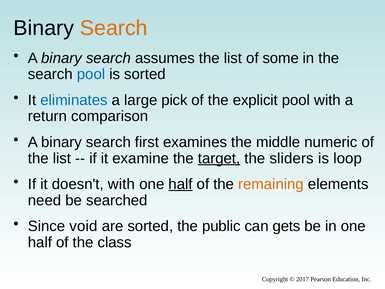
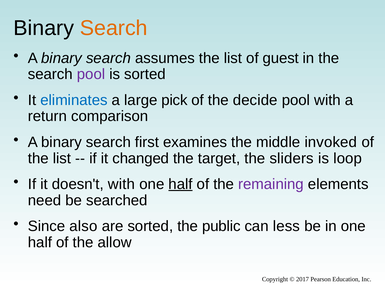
some: some -> guest
pool at (91, 74) colour: blue -> purple
explicit: explicit -> decide
numeric: numeric -> invoked
examine: examine -> changed
target underline: present -> none
remaining colour: orange -> purple
void: void -> also
gets: gets -> less
class: class -> allow
